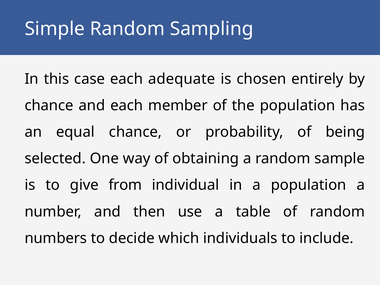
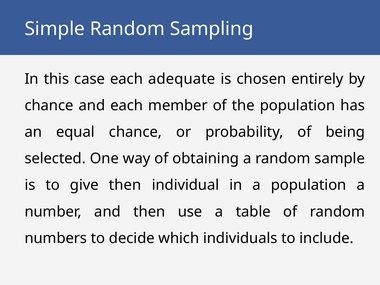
give from: from -> then
